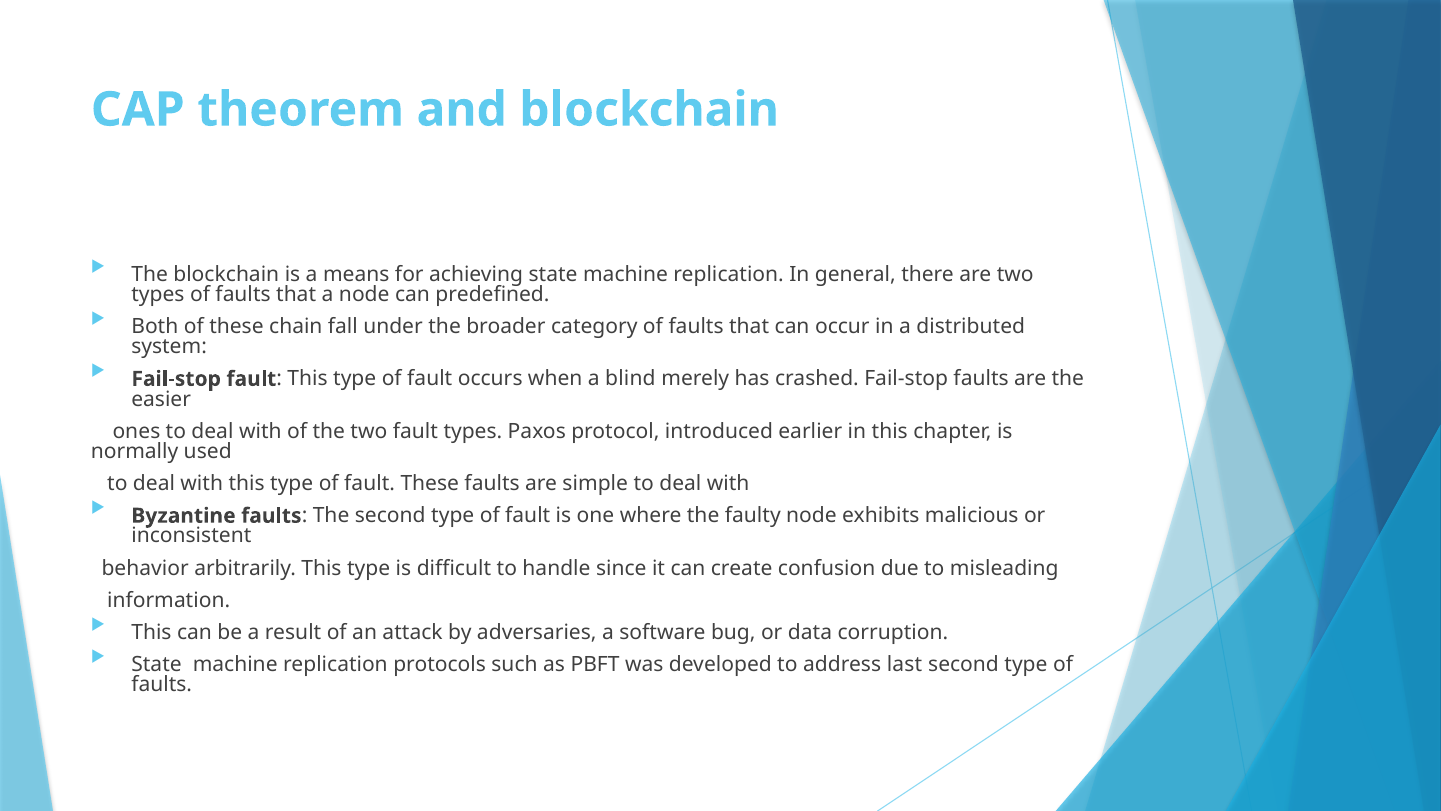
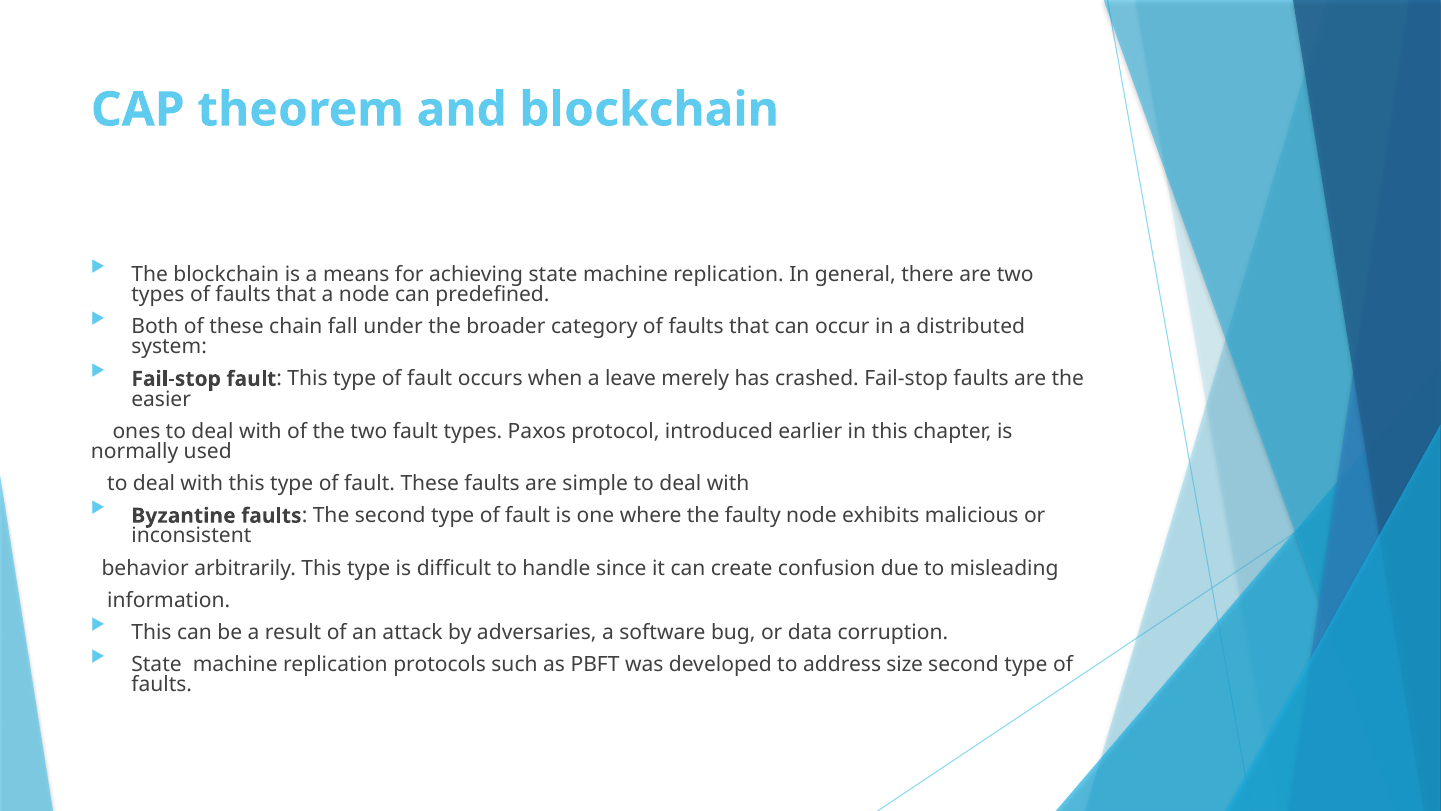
blind: blind -> leave
last: last -> size
